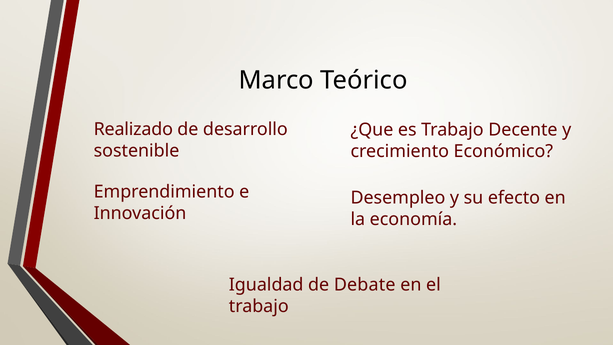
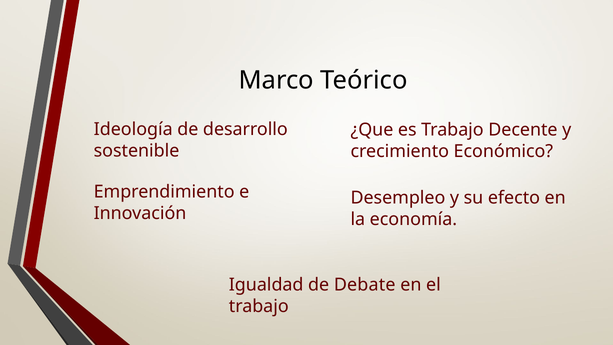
Realizado: Realizado -> Ideología
